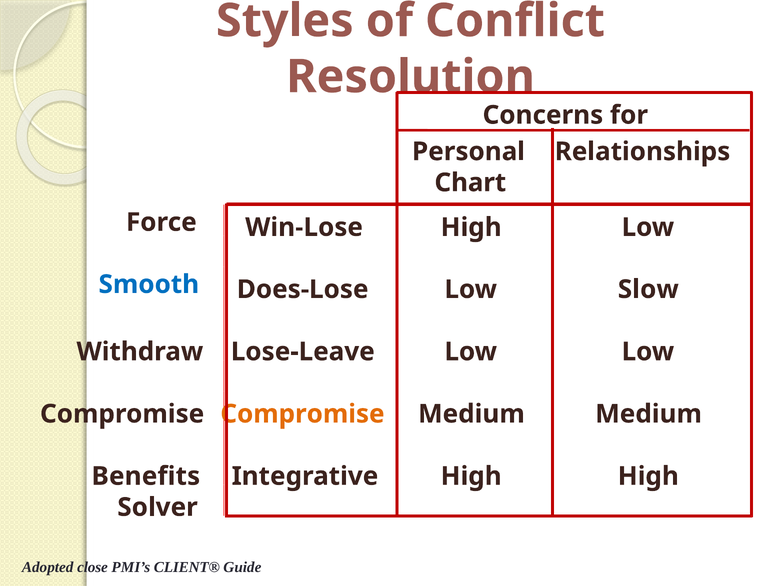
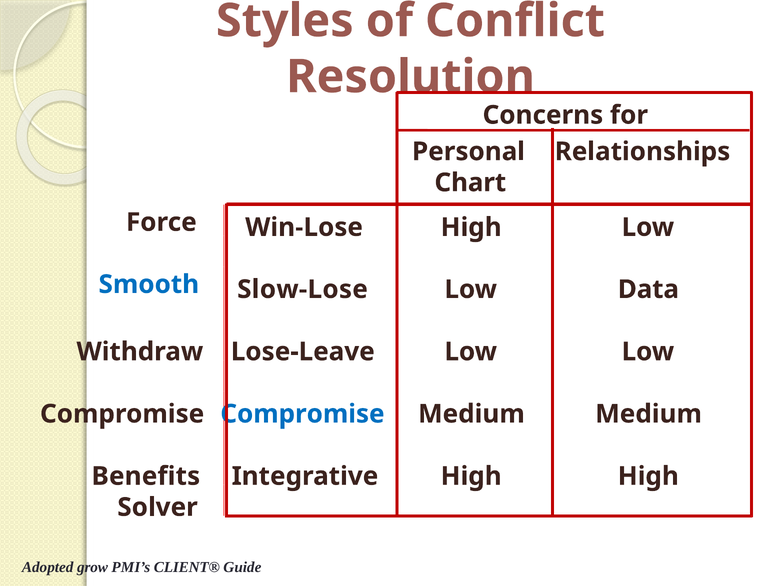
Does-Lose: Does-Lose -> Slow-Lose
Slow: Slow -> Data
Compromise at (302, 414) colour: orange -> blue
close: close -> grow
